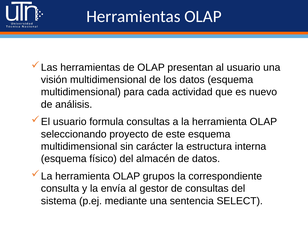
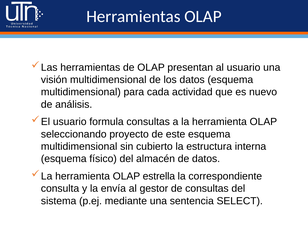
carácter: carácter -> cubierto
grupos: grupos -> estrella
